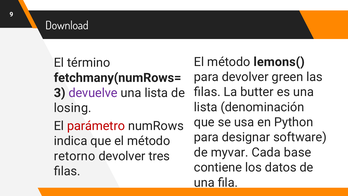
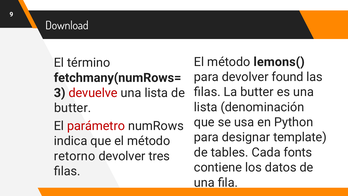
green: green -> found
devuelve colour: purple -> red
losing at (73, 108): losing -> butter
software: software -> template
myvar: myvar -> tables
base: base -> fonts
